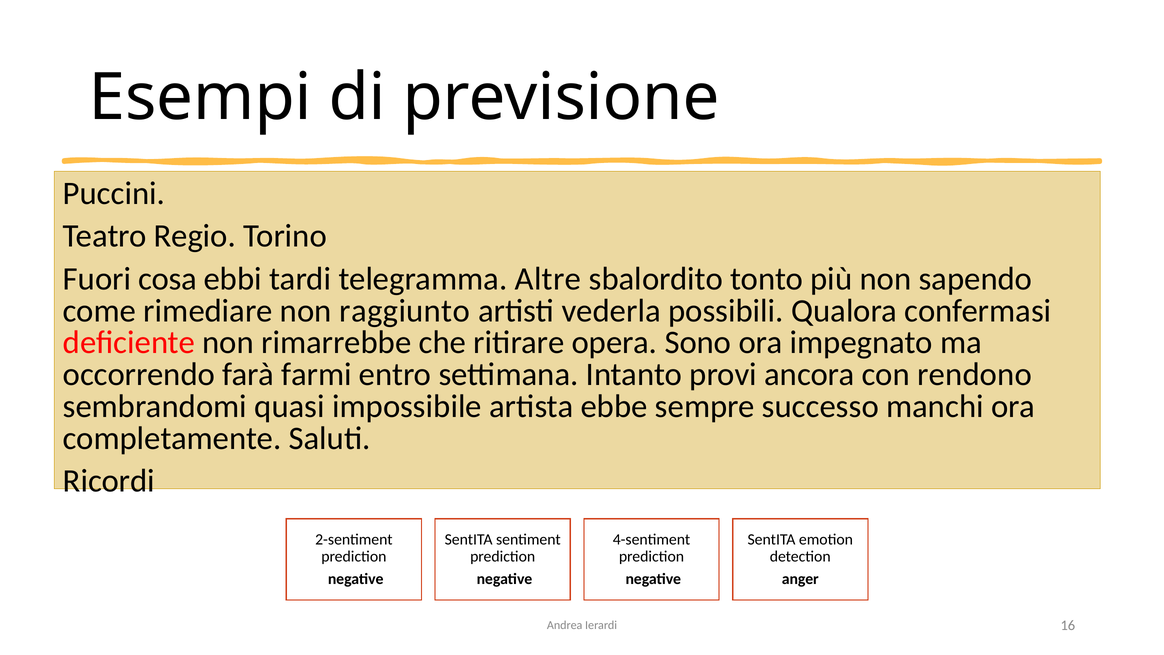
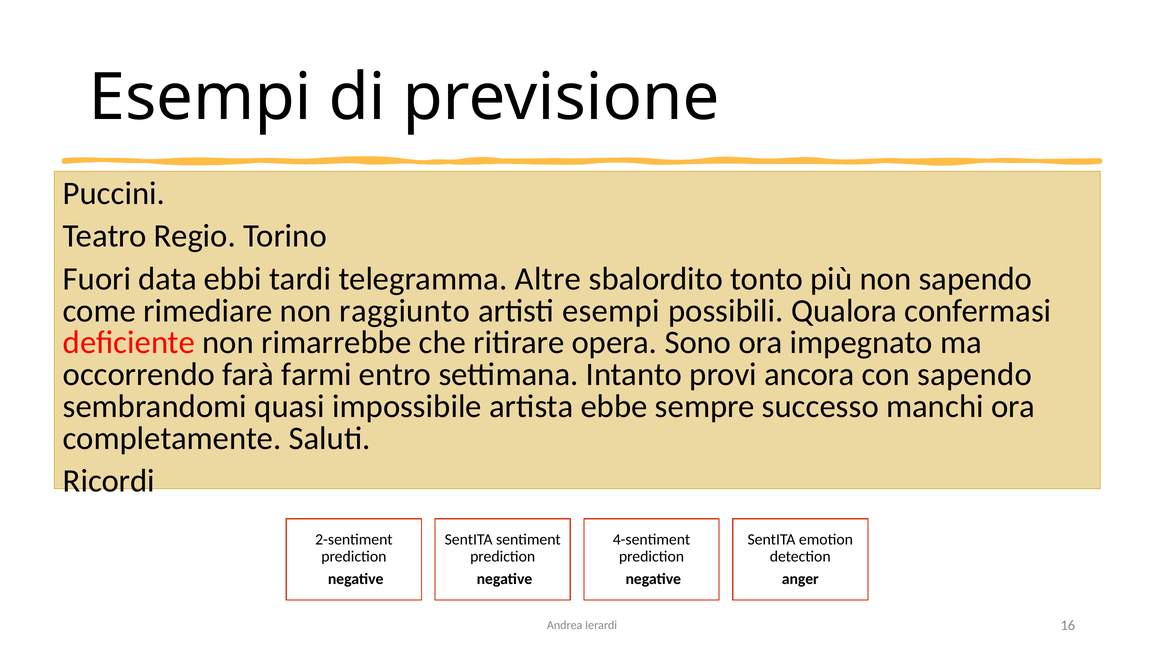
cosa: cosa -> data
artisti vederla: vederla -> esempi
con rendono: rendono -> sapendo
